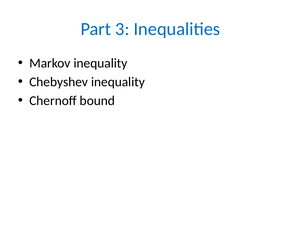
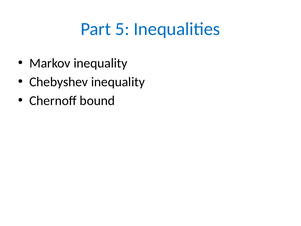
3: 3 -> 5
